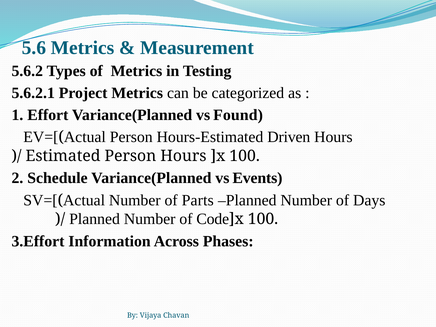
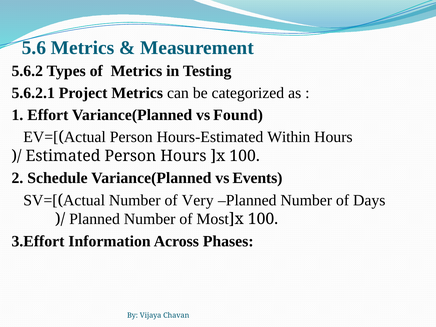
Driven: Driven -> Within
Parts: Parts -> Very
Code: Code -> Most
